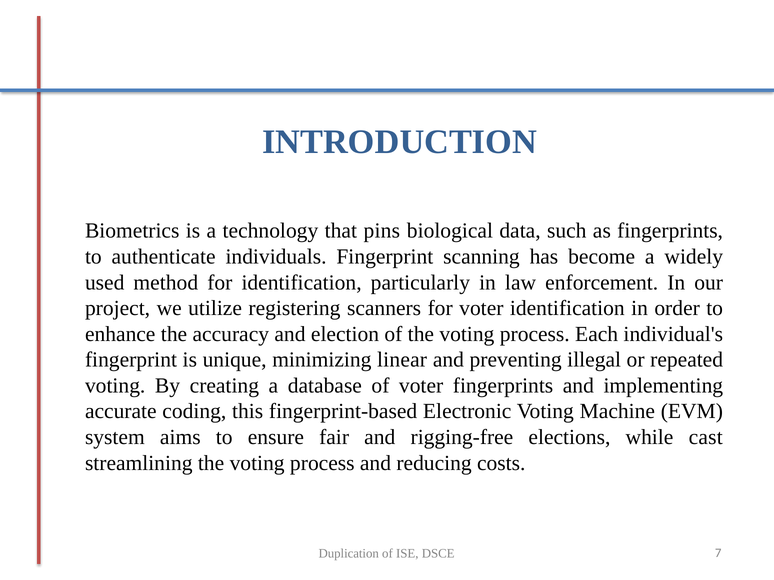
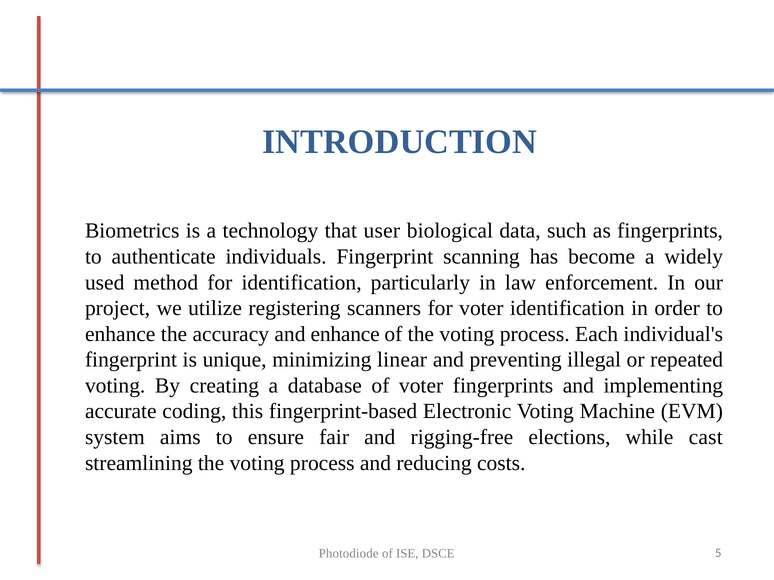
pins: pins -> user
and election: election -> enhance
Duplication: Duplication -> Photodiode
7: 7 -> 5
